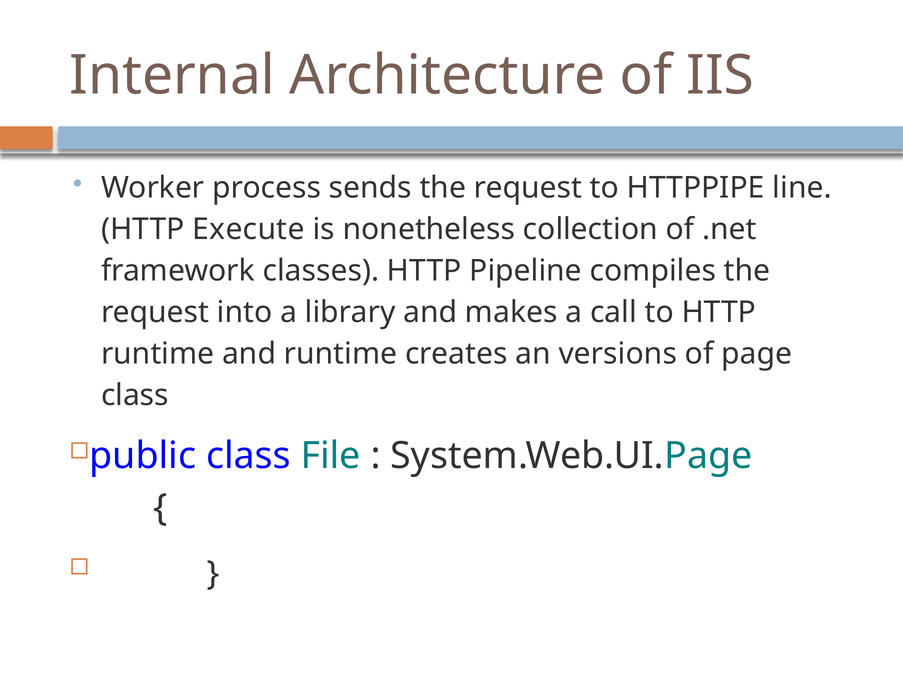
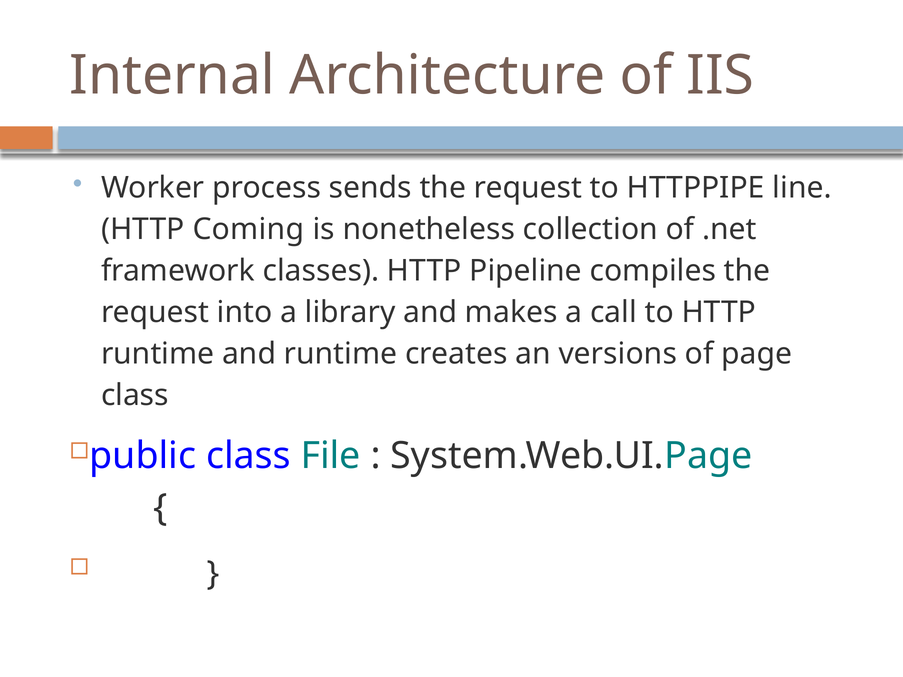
Execute: Execute -> Coming
